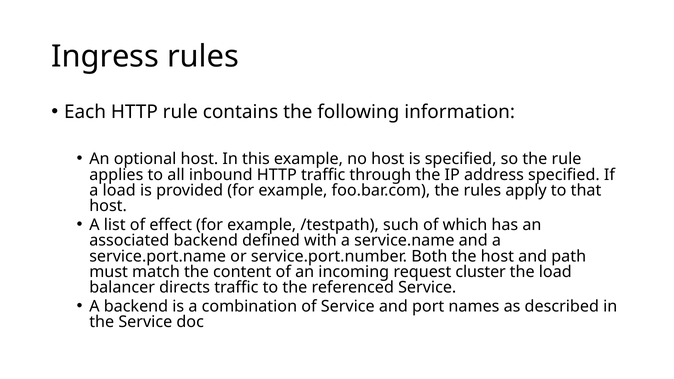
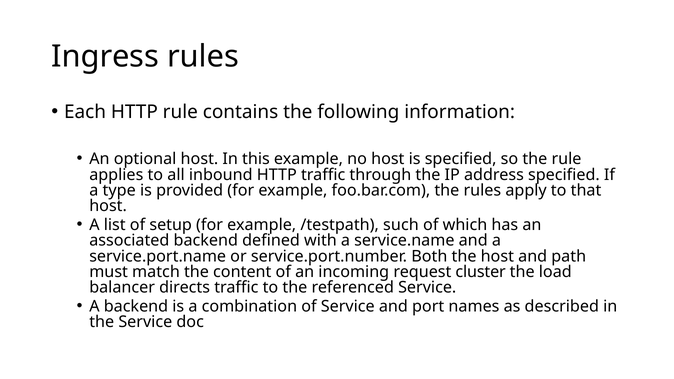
a load: load -> type
effect: effect -> setup
